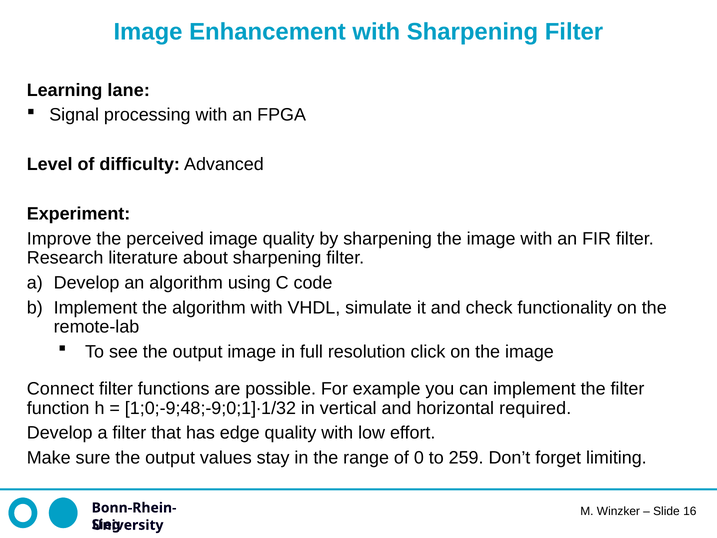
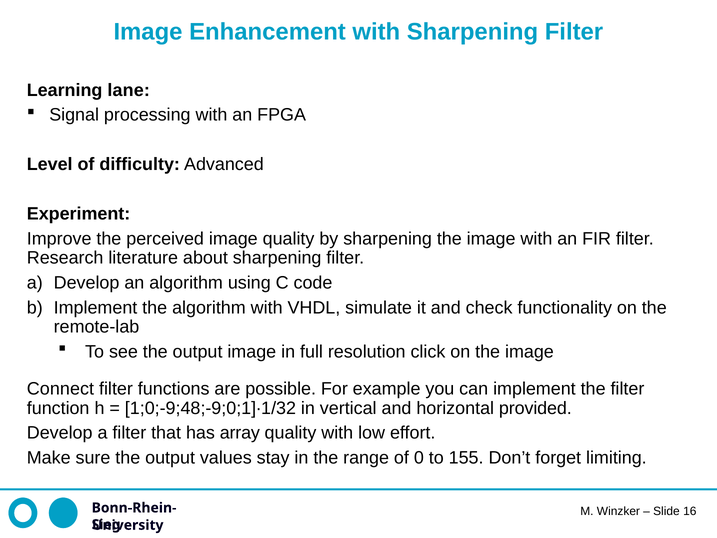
required: required -> provided
edge: edge -> array
259: 259 -> 155
